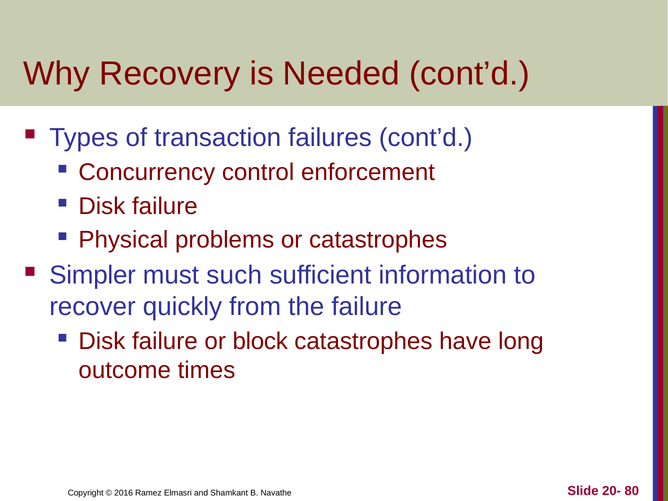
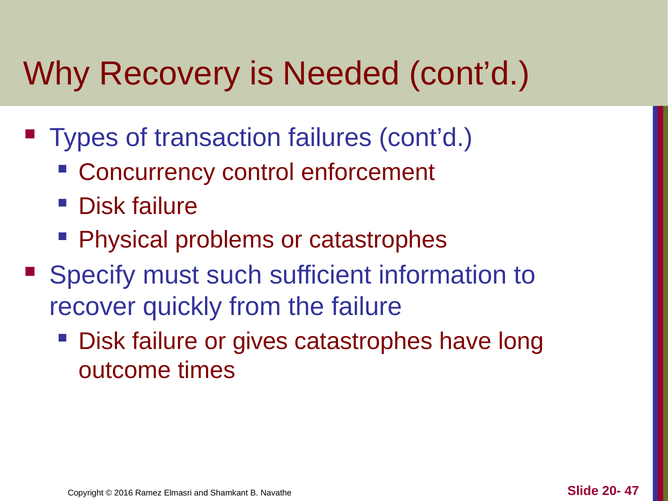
Simpler: Simpler -> Specify
block: block -> gives
80: 80 -> 47
